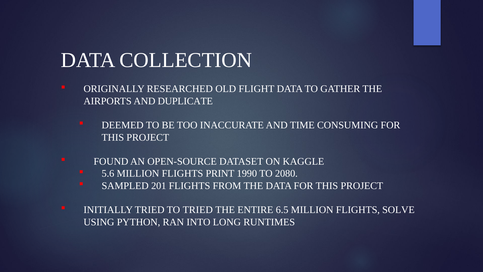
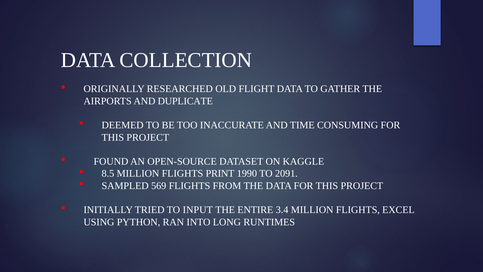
5.6: 5.6 -> 8.5
2080: 2080 -> 2091
201: 201 -> 569
TO TRIED: TRIED -> INPUT
6.5: 6.5 -> 3.4
SOLVE: SOLVE -> EXCEL
